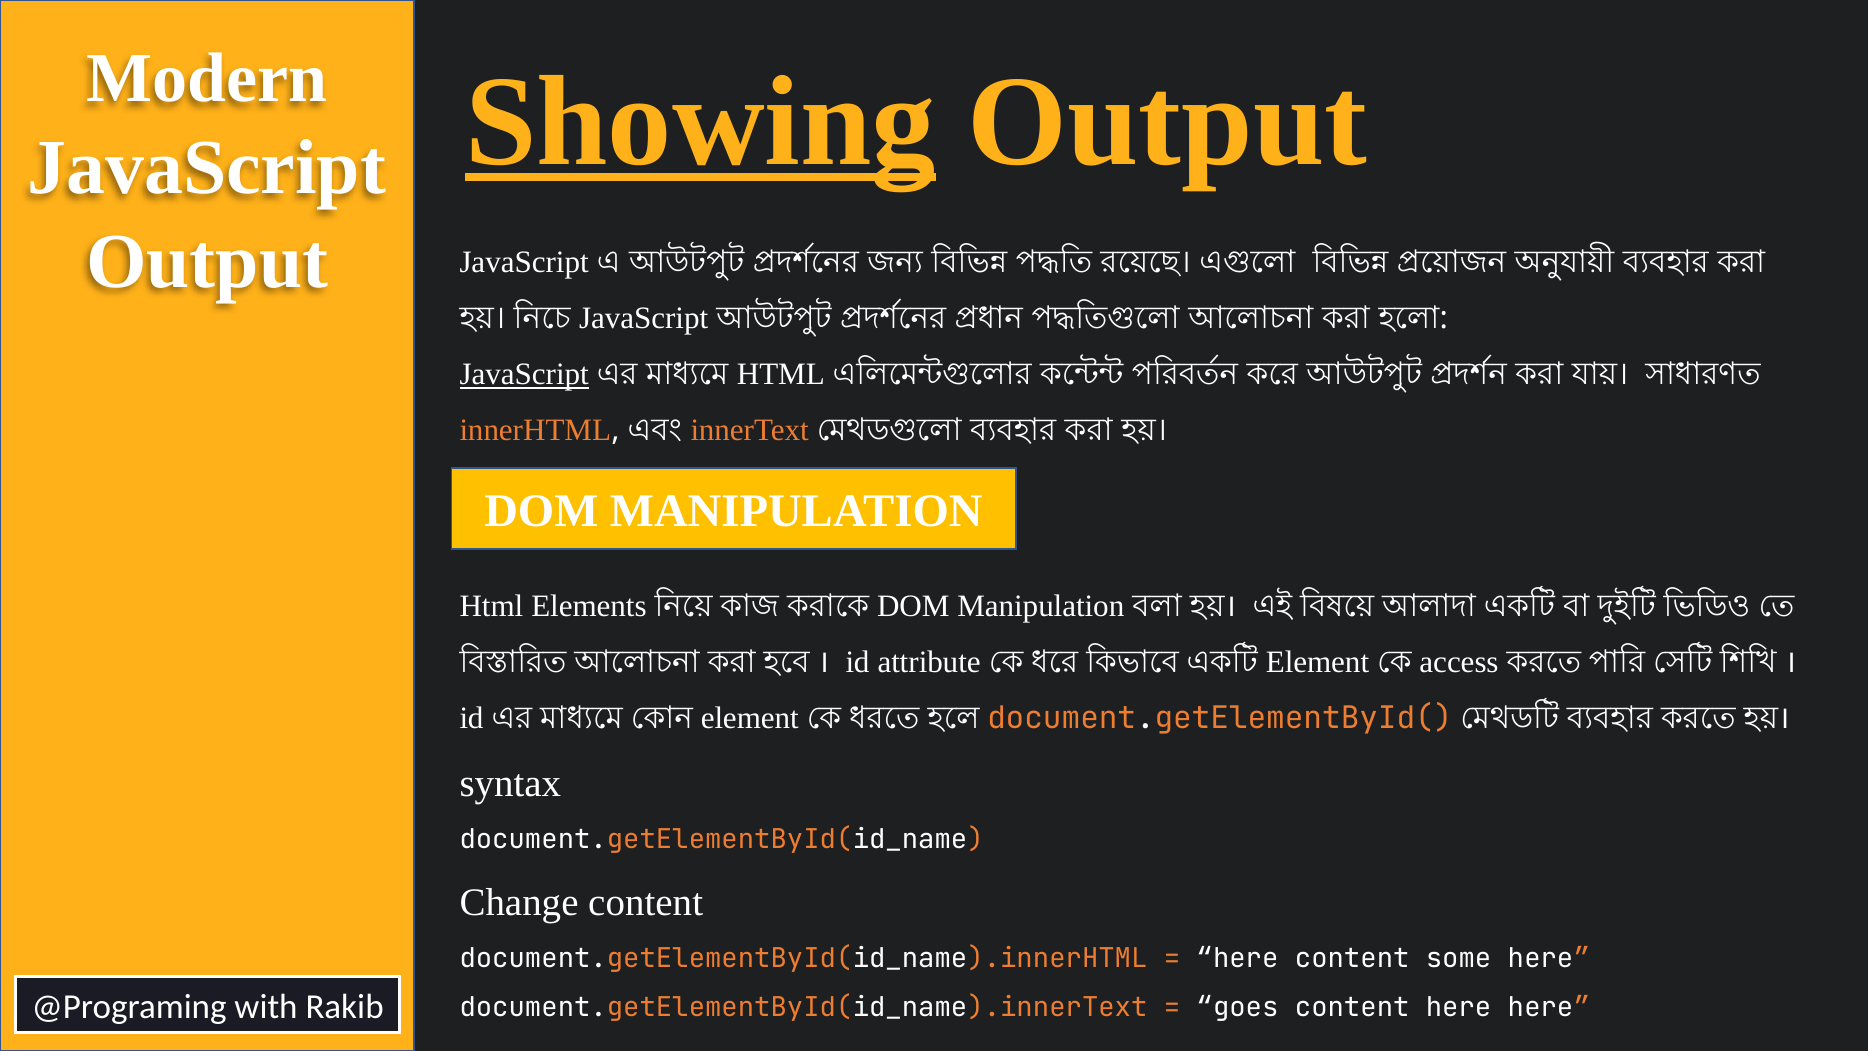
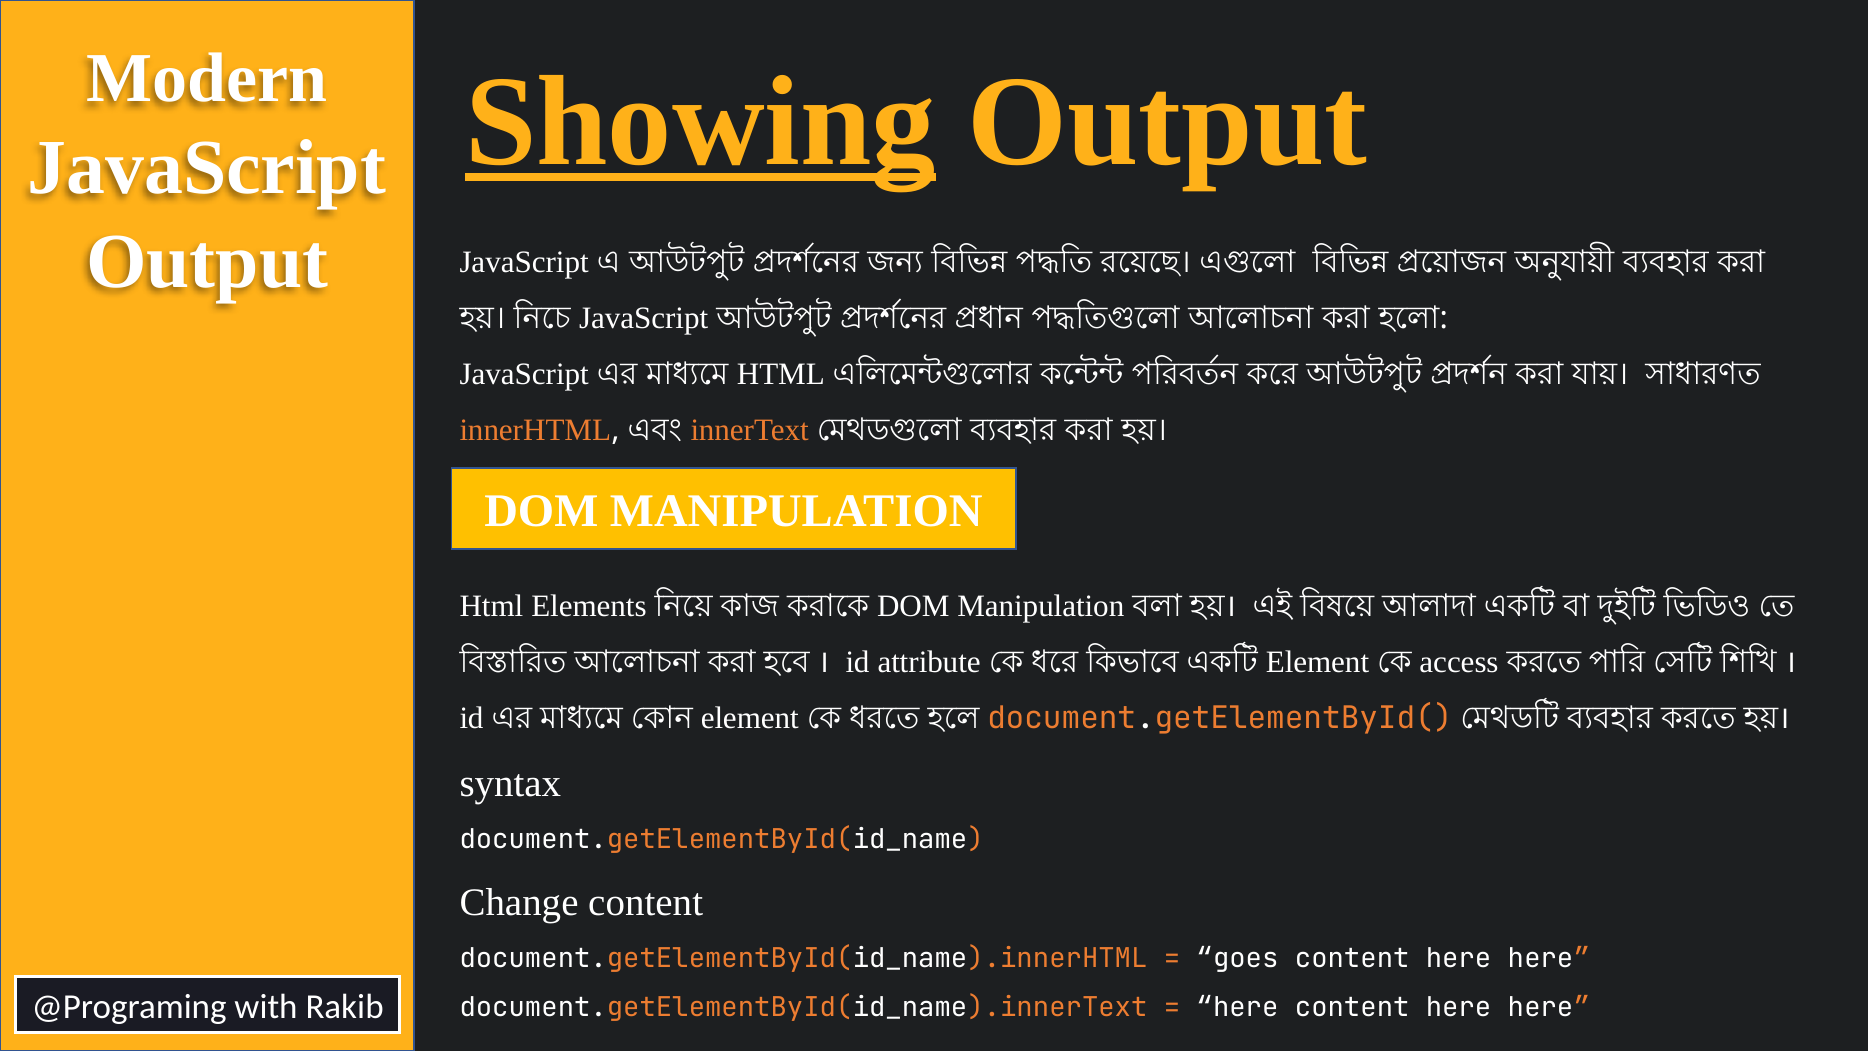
JavaScript at (524, 374) underline: present -> none
here at (1238, 958): here -> goes
some at (1459, 958): some -> here
goes at (1238, 1007): goes -> here
